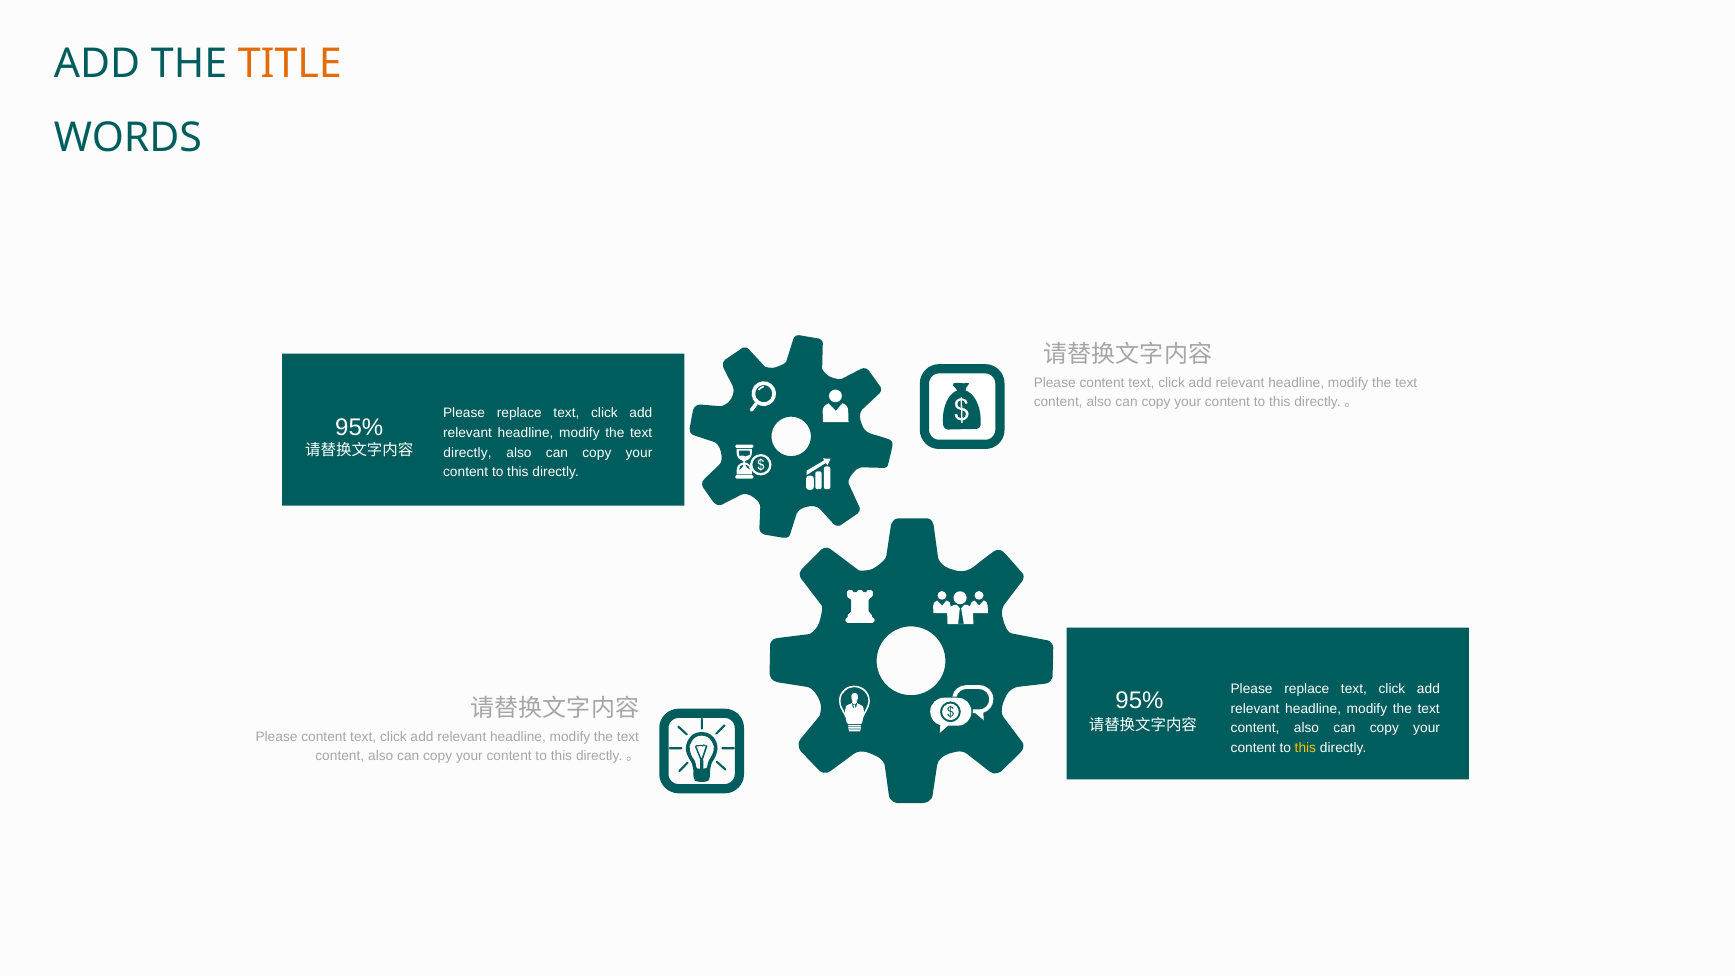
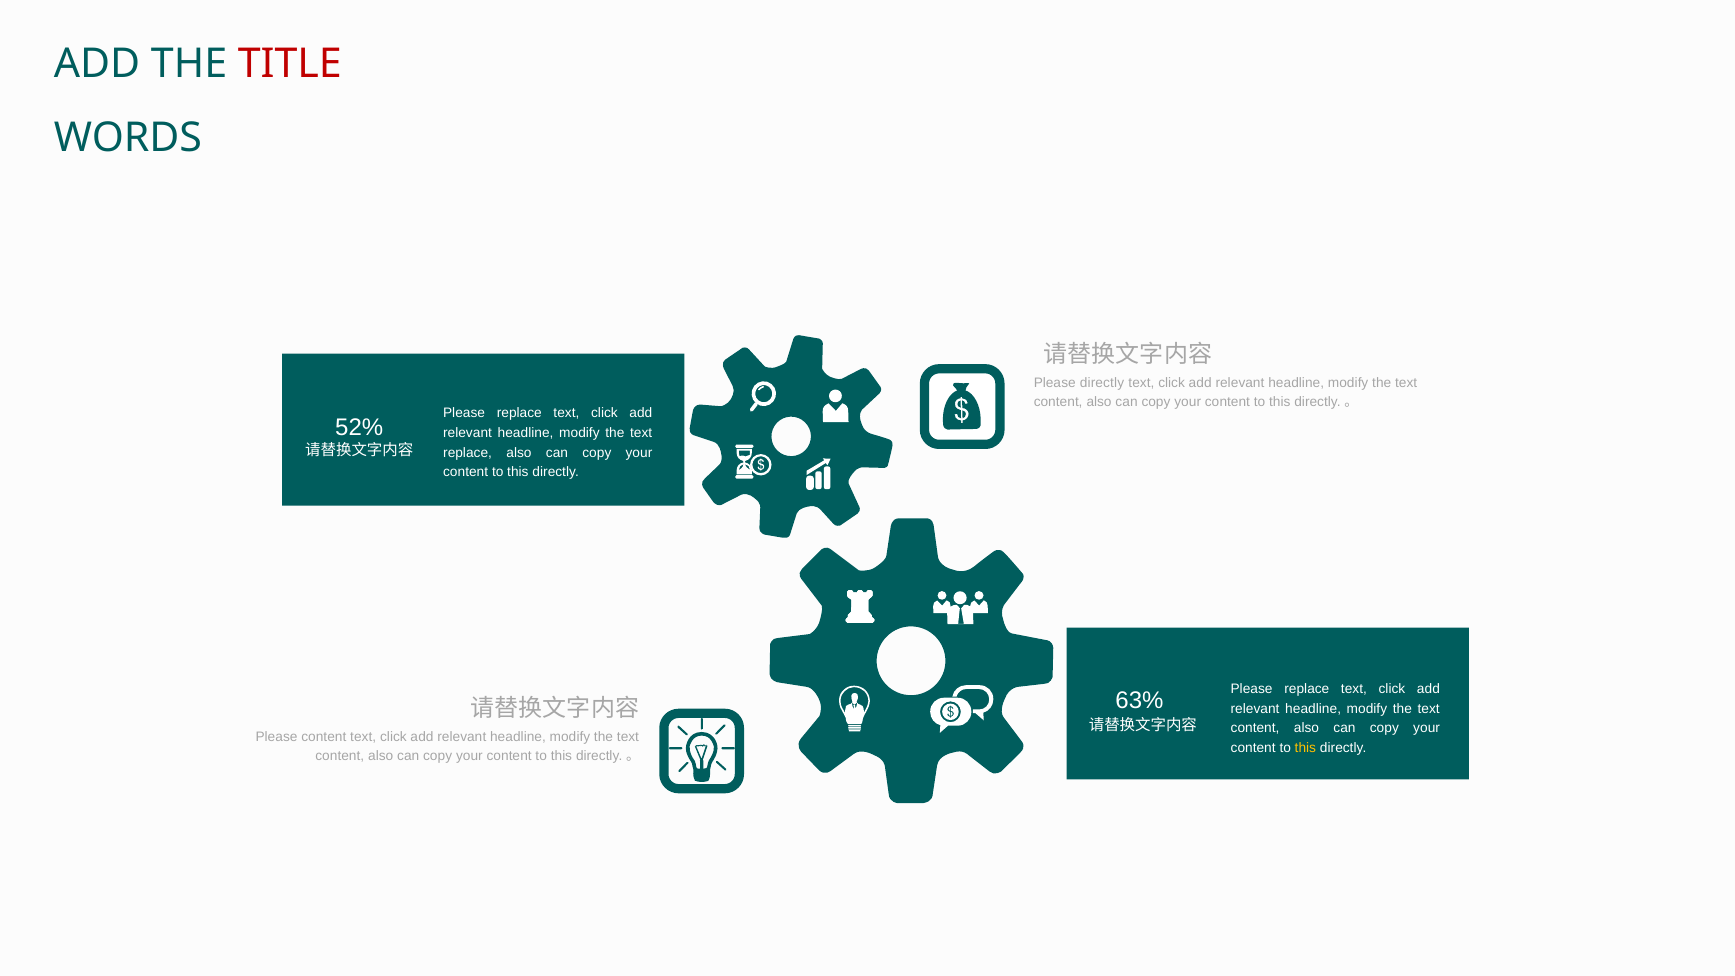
TITLE colour: orange -> red
content at (1102, 383): content -> directly
95% at (359, 428): 95% -> 52%
directly at (467, 453): directly -> replace
95% at (1139, 701): 95% -> 63%
